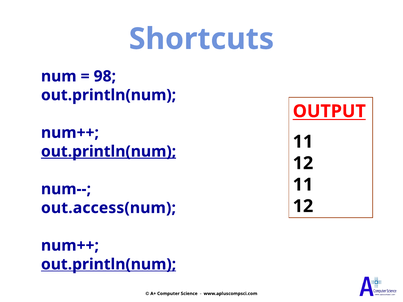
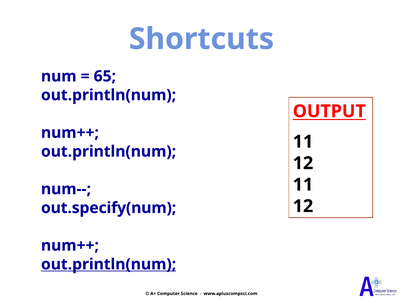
98: 98 -> 65
out.println(num at (109, 152) underline: present -> none
out.access(num: out.access(num -> out.specify(num
